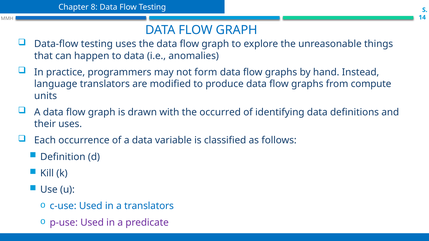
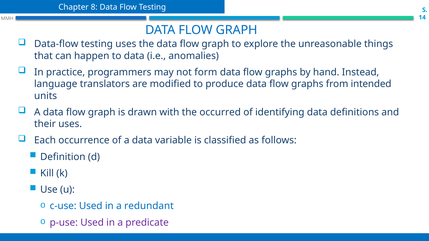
compute: compute -> intended
a translators: translators -> redundant
